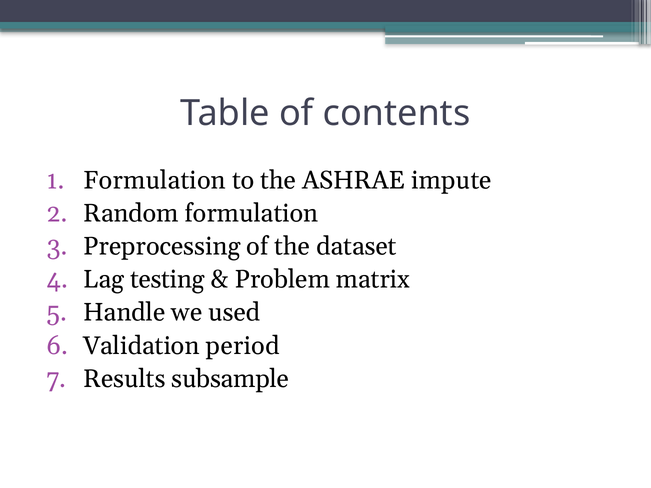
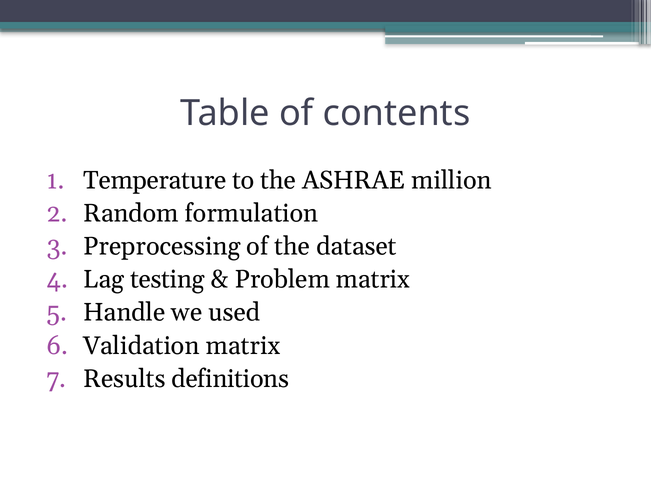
Formulation at (155, 180): Formulation -> Temperature
impute: impute -> million
Validation period: period -> matrix
subsample: subsample -> definitions
